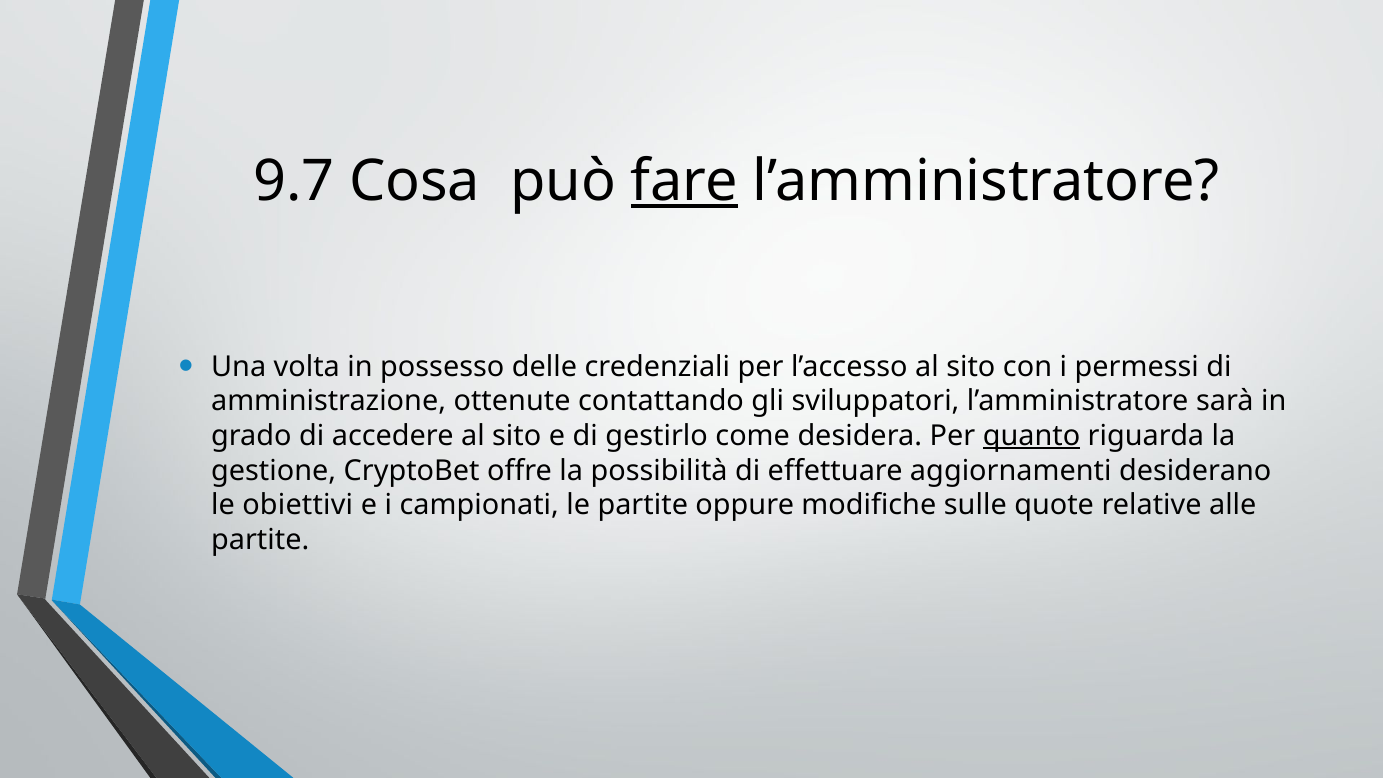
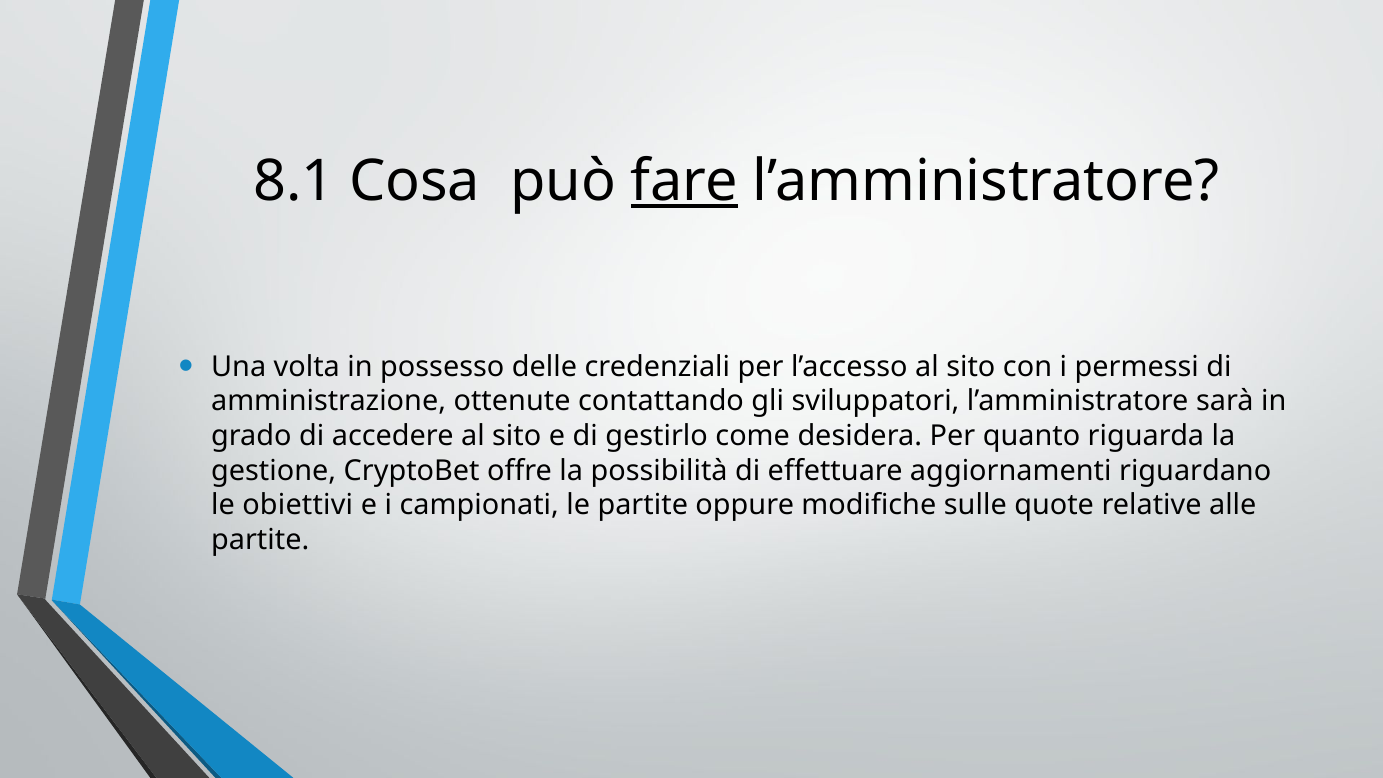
9.7: 9.7 -> 8.1
quanto underline: present -> none
desiderano: desiderano -> riguardano
